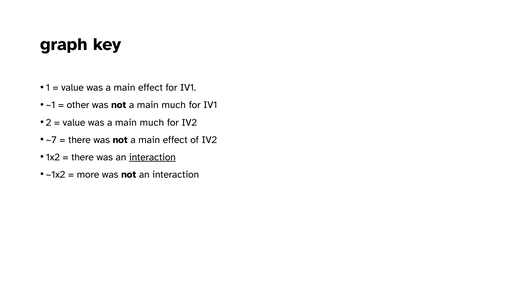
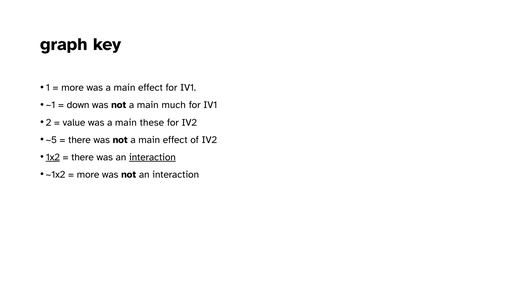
value at (73, 88): value -> more
other: other -> down
was a main much: much -> these
~7: ~7 -> ~5
1x2 underline: none -> present
